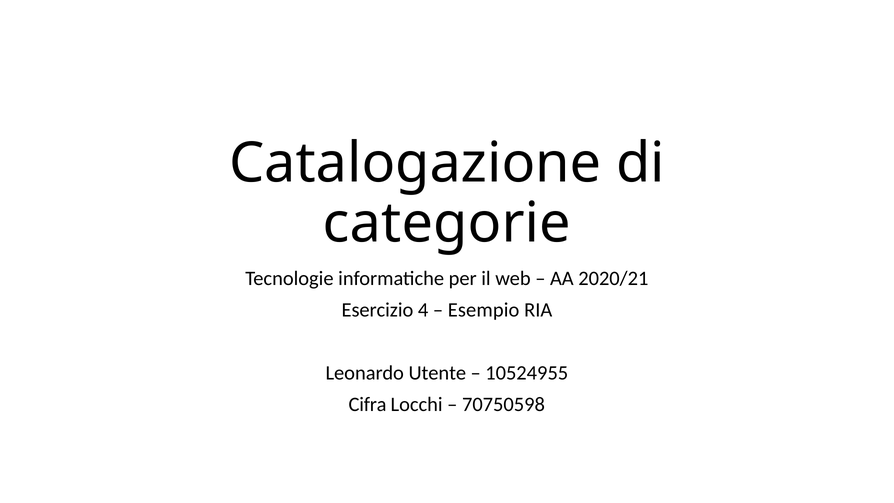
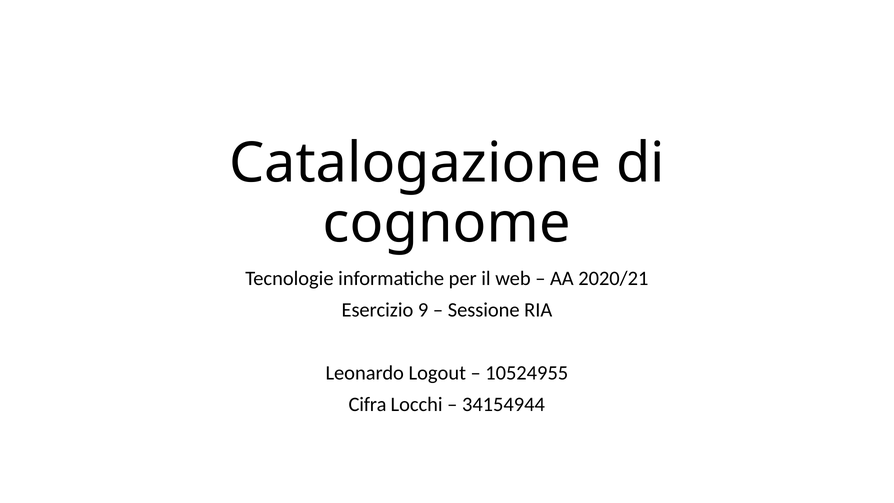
categorie: categorie -> cognome
4: 4 -> 9
Esempio: Esempio -> Sessione
Utente: Utente -> Logout
70750598: 70750598 -> 34154944
